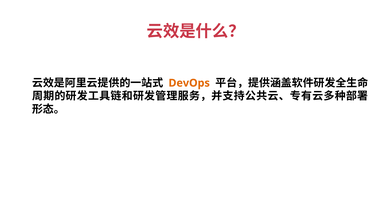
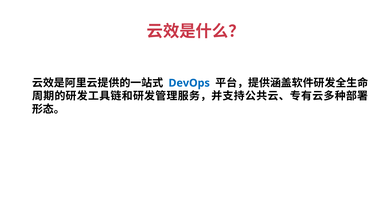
DevOps colour: orange -> blue
